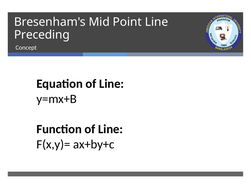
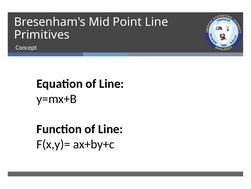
Preceding: Preceding -> Primitives
